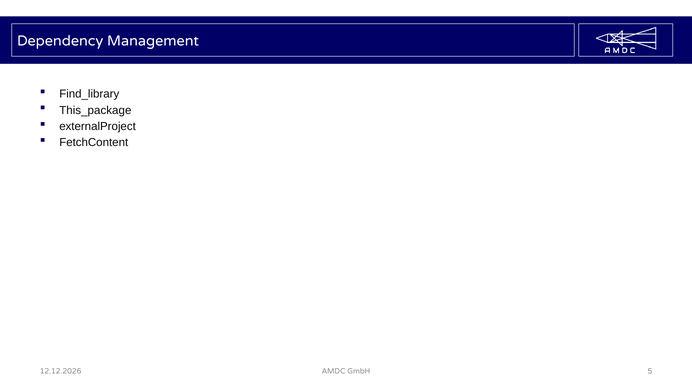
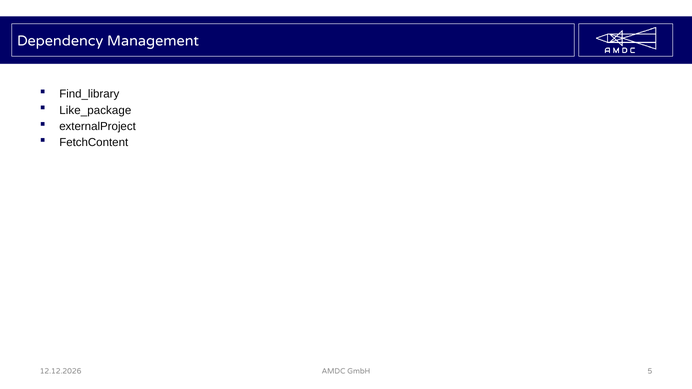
This_package: This_package -> Like_package
